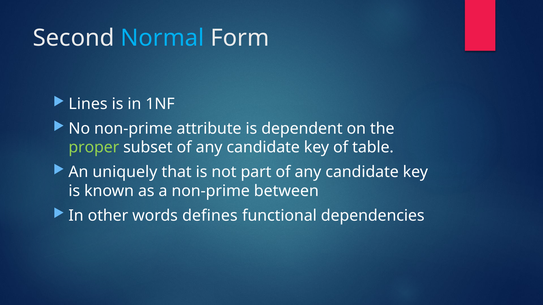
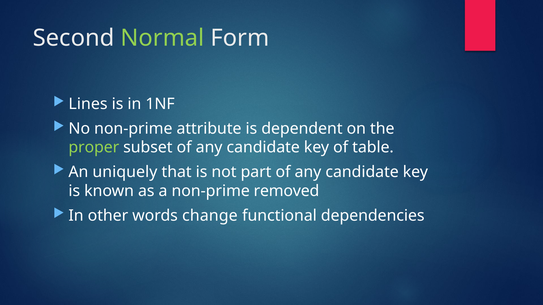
Normal colour: light blue -> light green
between: between -> removed
defines: defines -> change
